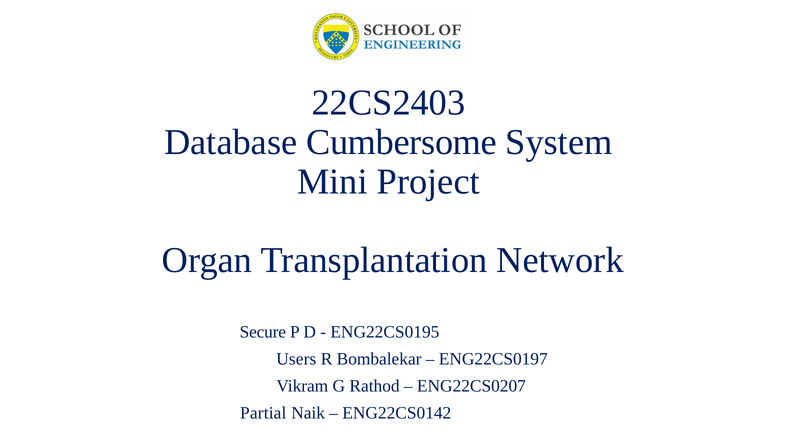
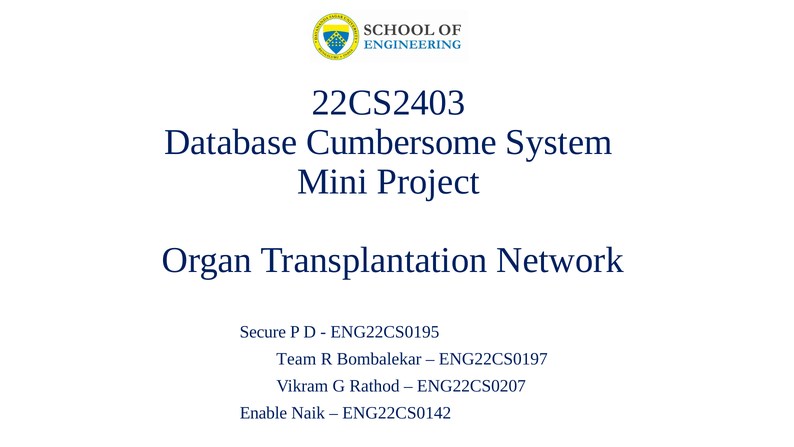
Users: Users -> Team
Partial: Partial -> Enable
